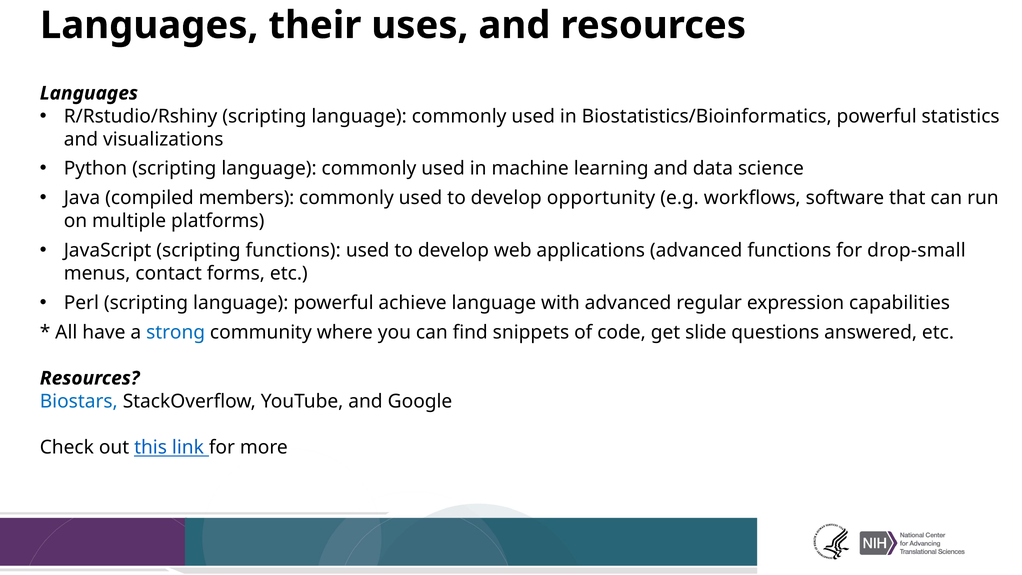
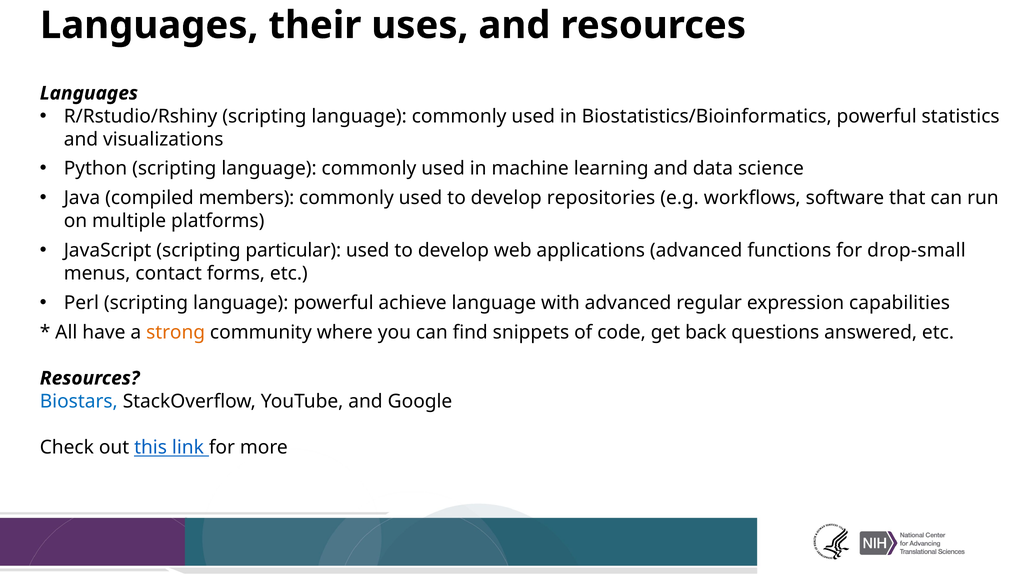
opportunity: opportunity -> repositories
scripting functions: functions -> particular
strong colour: blue -> orange
slide: slide -> back
